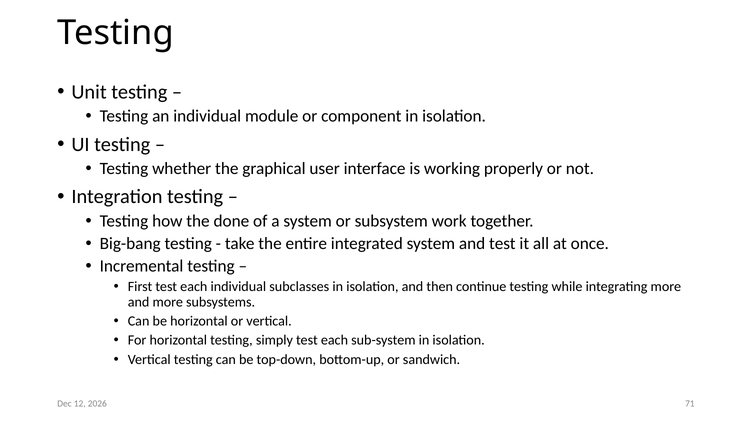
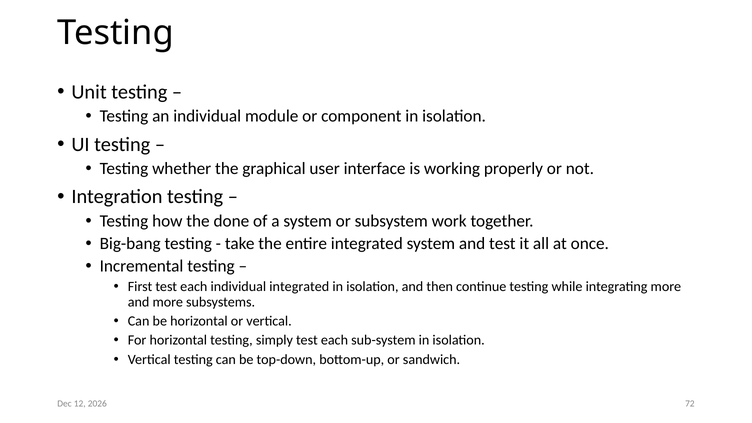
individual subclasses: subclasses -> integrated
71: 71 -> 72
